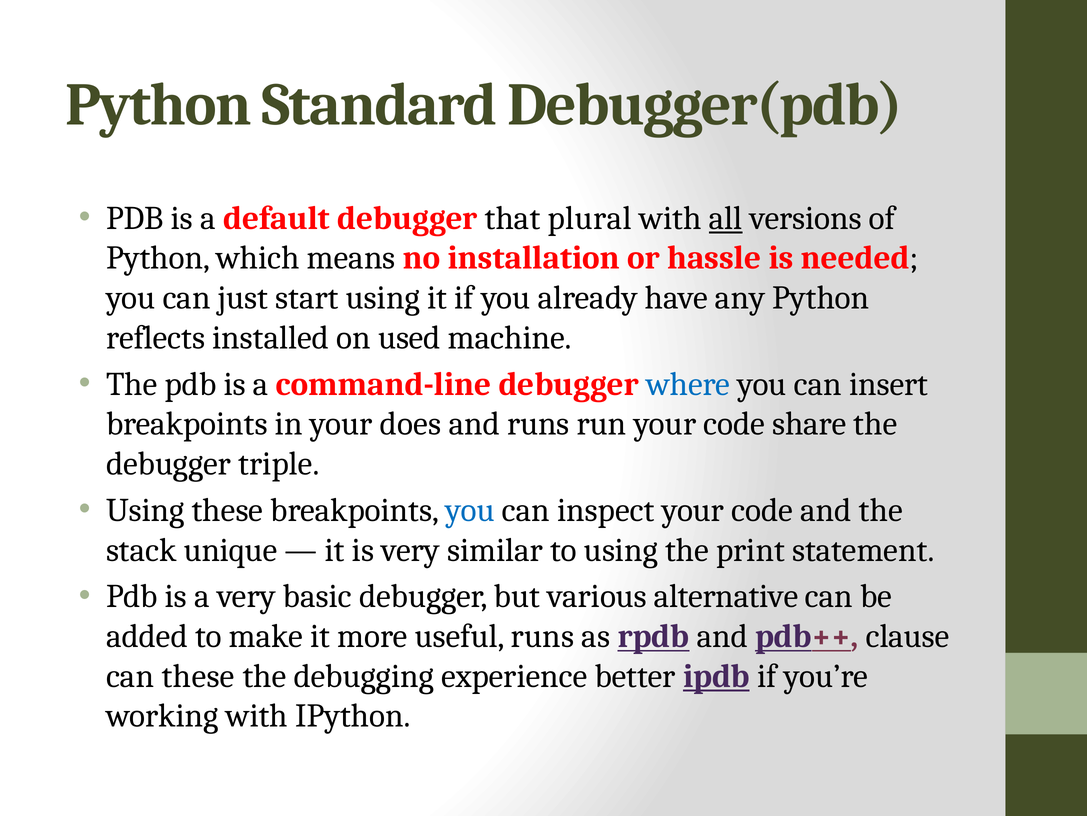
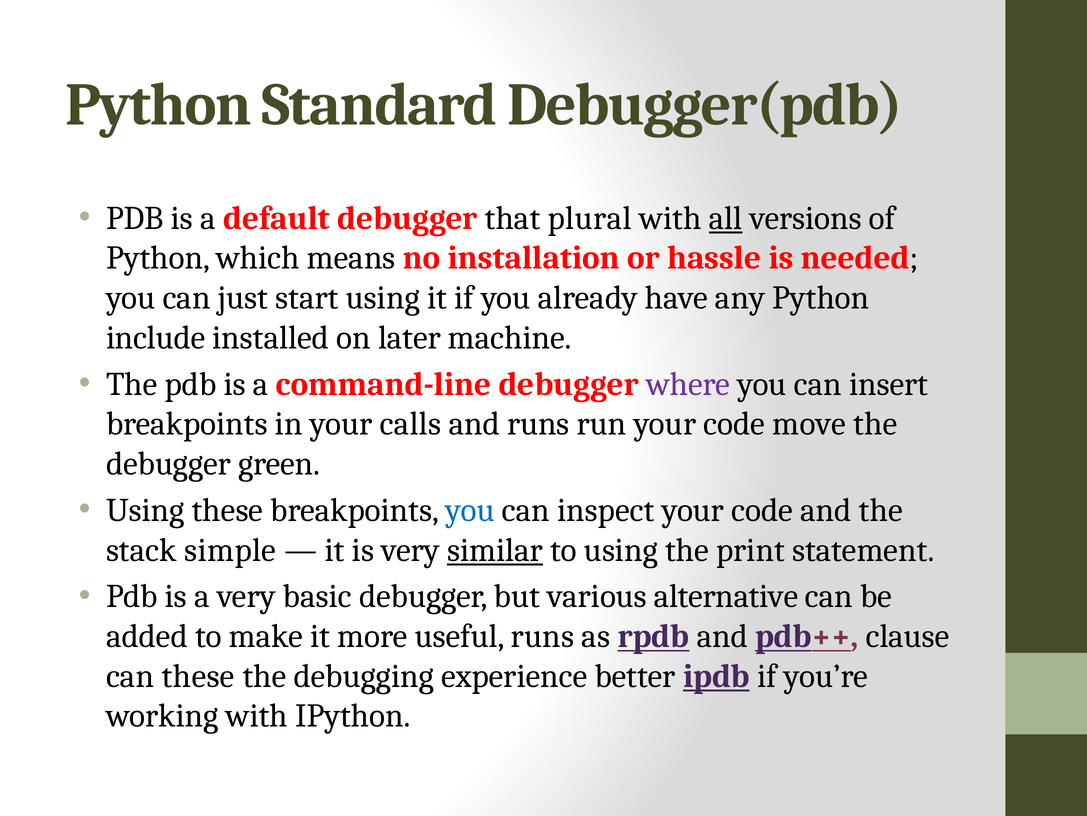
reflects: reflects -> include
used: used -> later
where colour: blue -> purple
does: does -> calls
share: share -> move
triple: triple -> green
unique: unique -> simple
similar underline: none -> present
